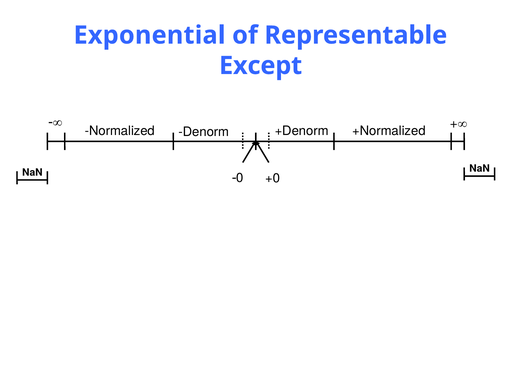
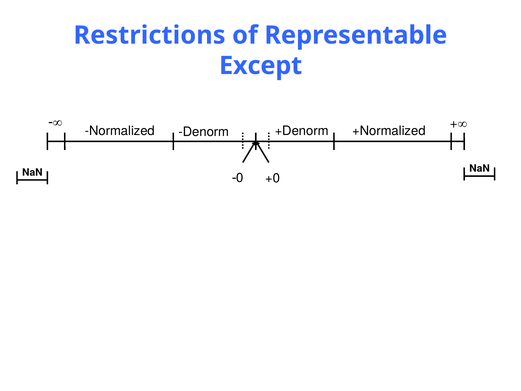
Exponential: Exponential -> Restrictions
